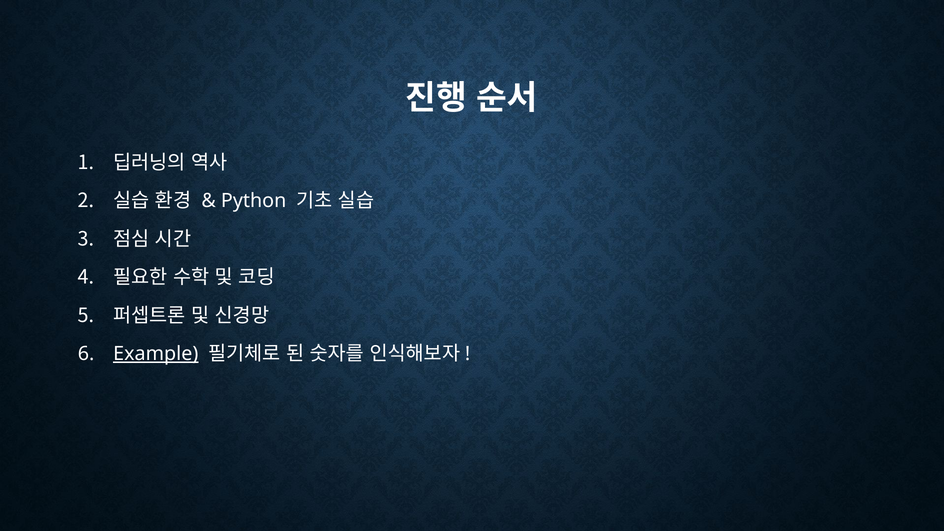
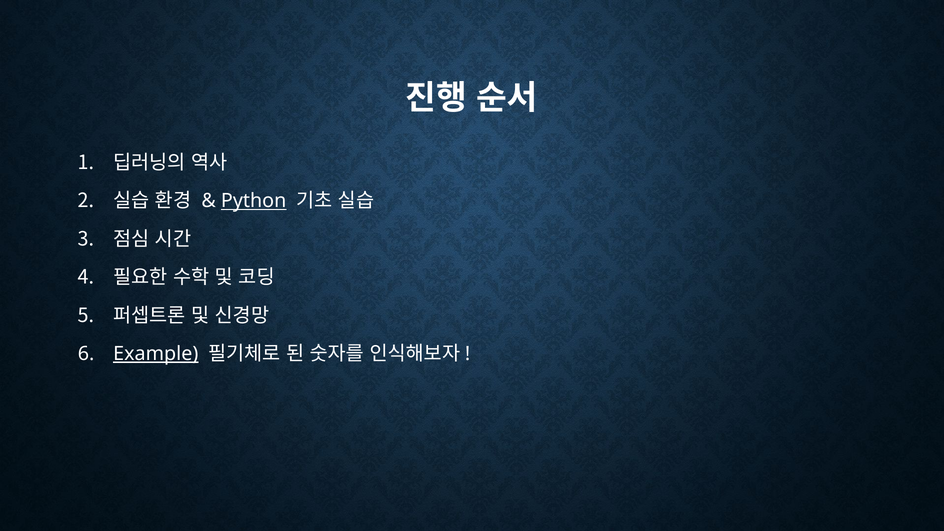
Python underline: none -> present
